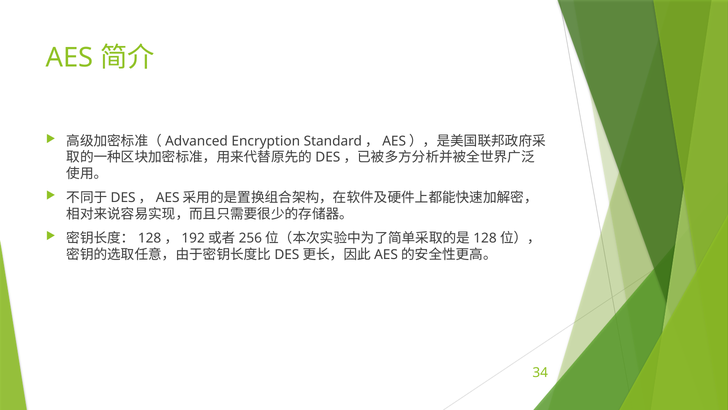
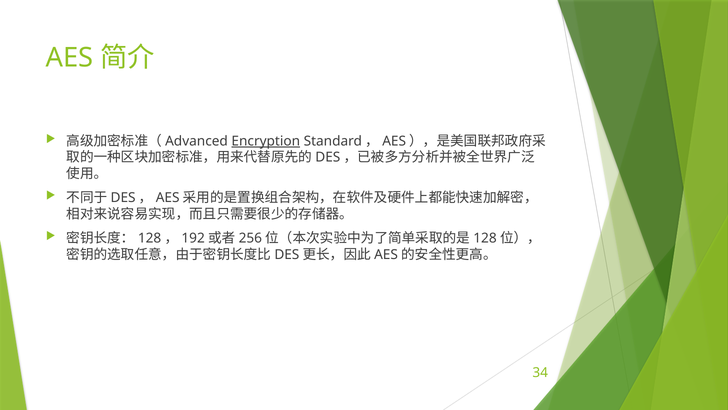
Encryption underline: none -> present
